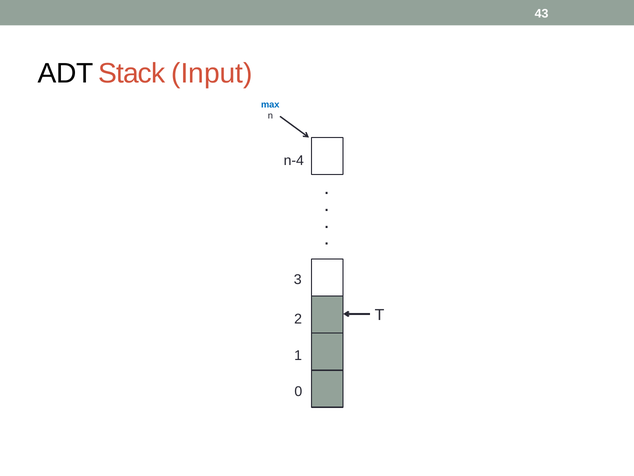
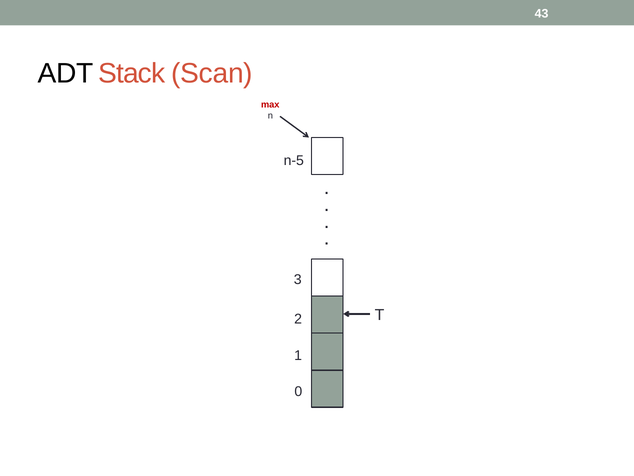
Input: Input -> Scan
max colour: blue -> red
n-4: n-4 -> n-5
